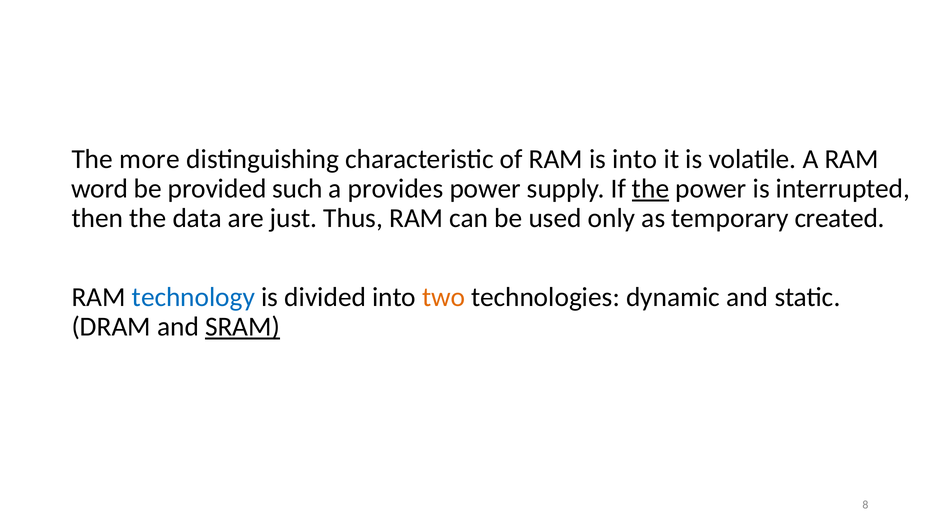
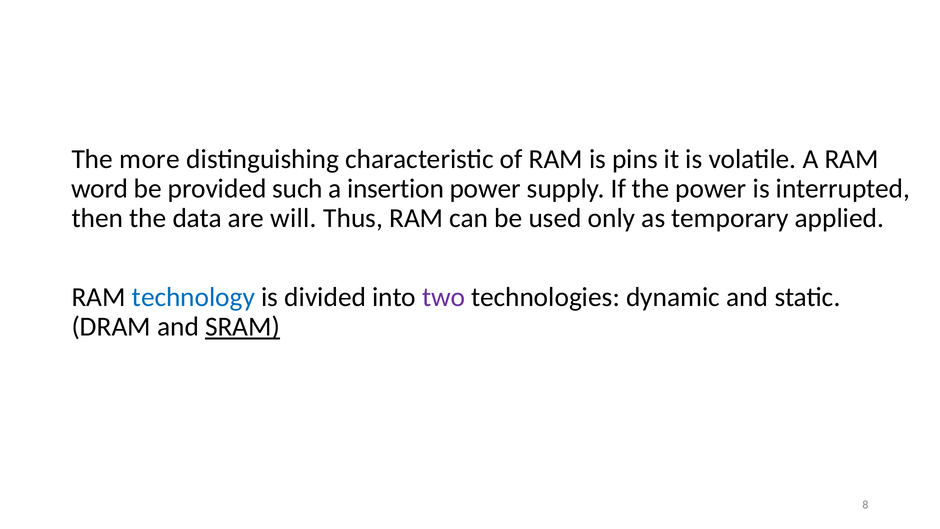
is into: into -> pins
provides: provides -> insertion
the at (651, 189) underline: present -> none
just: just -> will
created: created -> applied
two colour: orange -> purple
